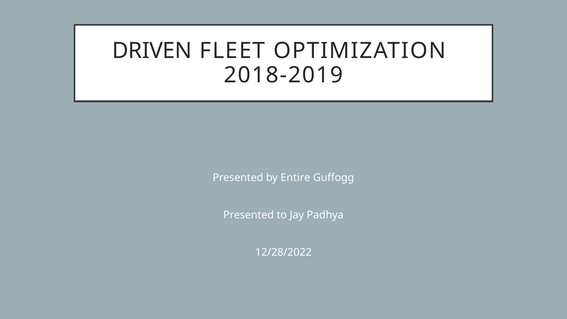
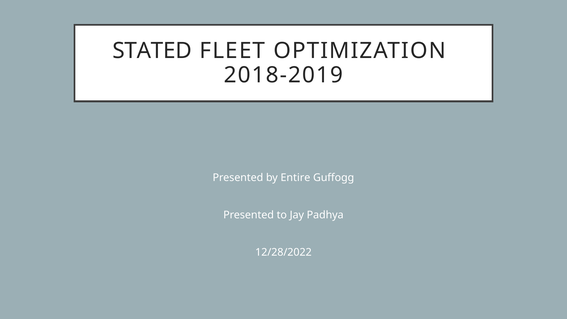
DRIVEN: DRIVEN -> STATED
